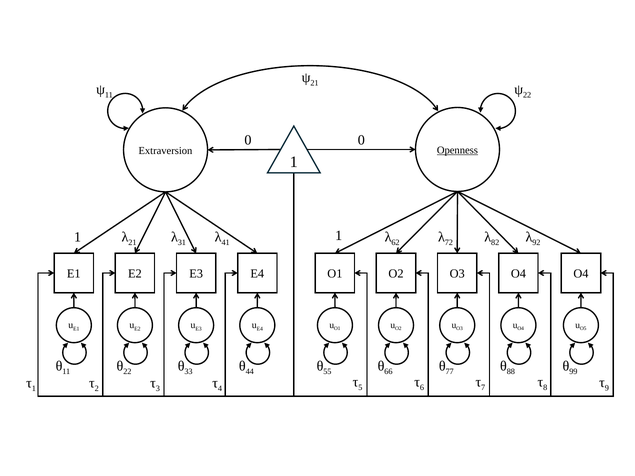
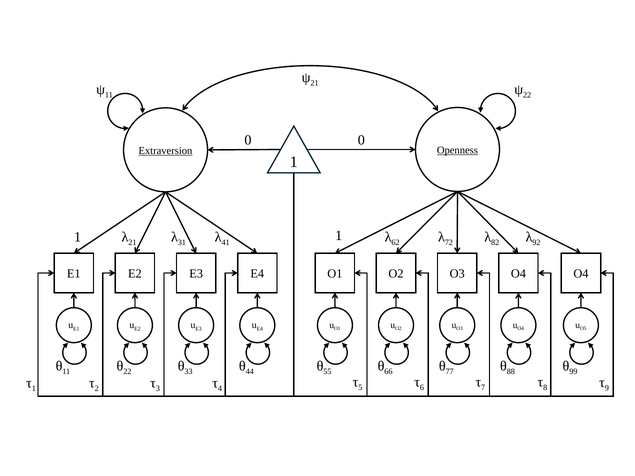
Extraversion underline: none -> present
